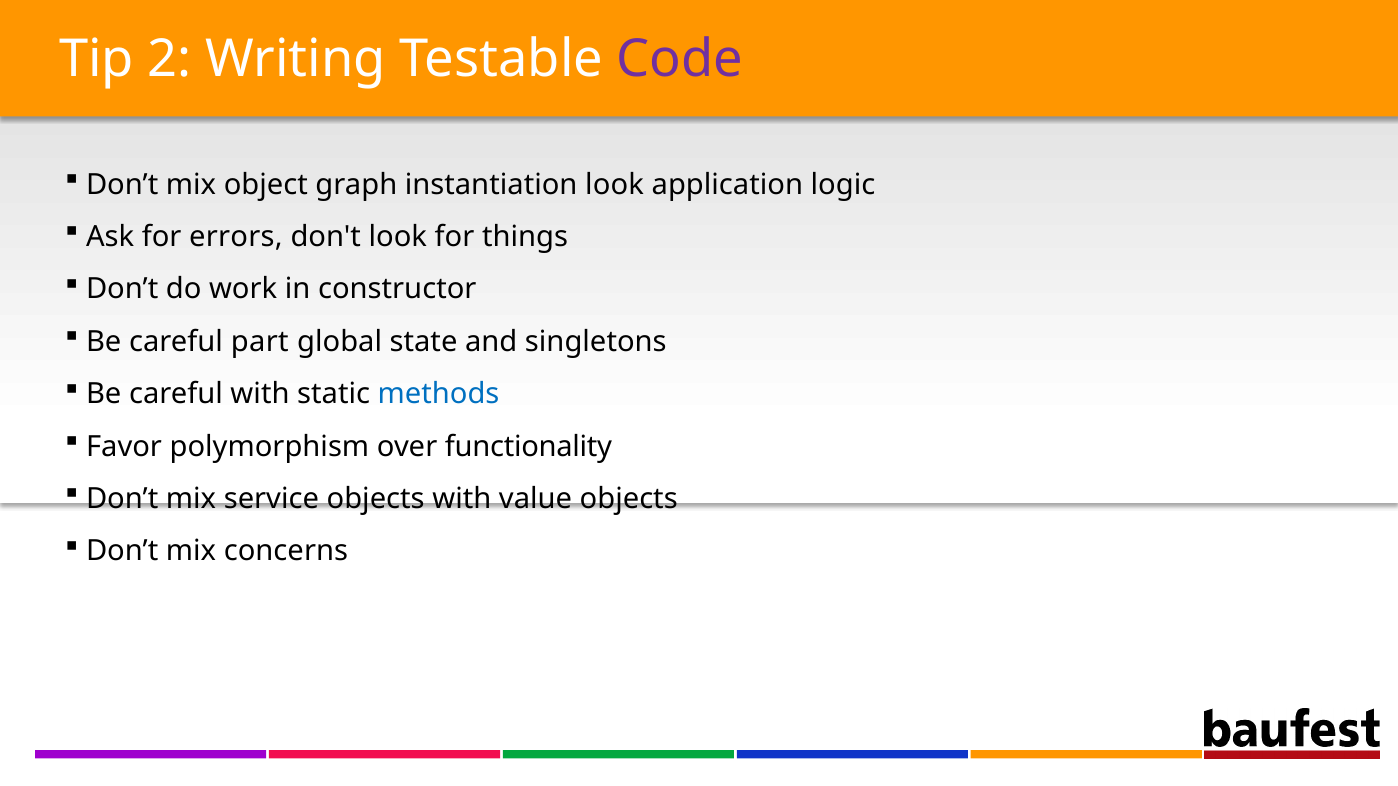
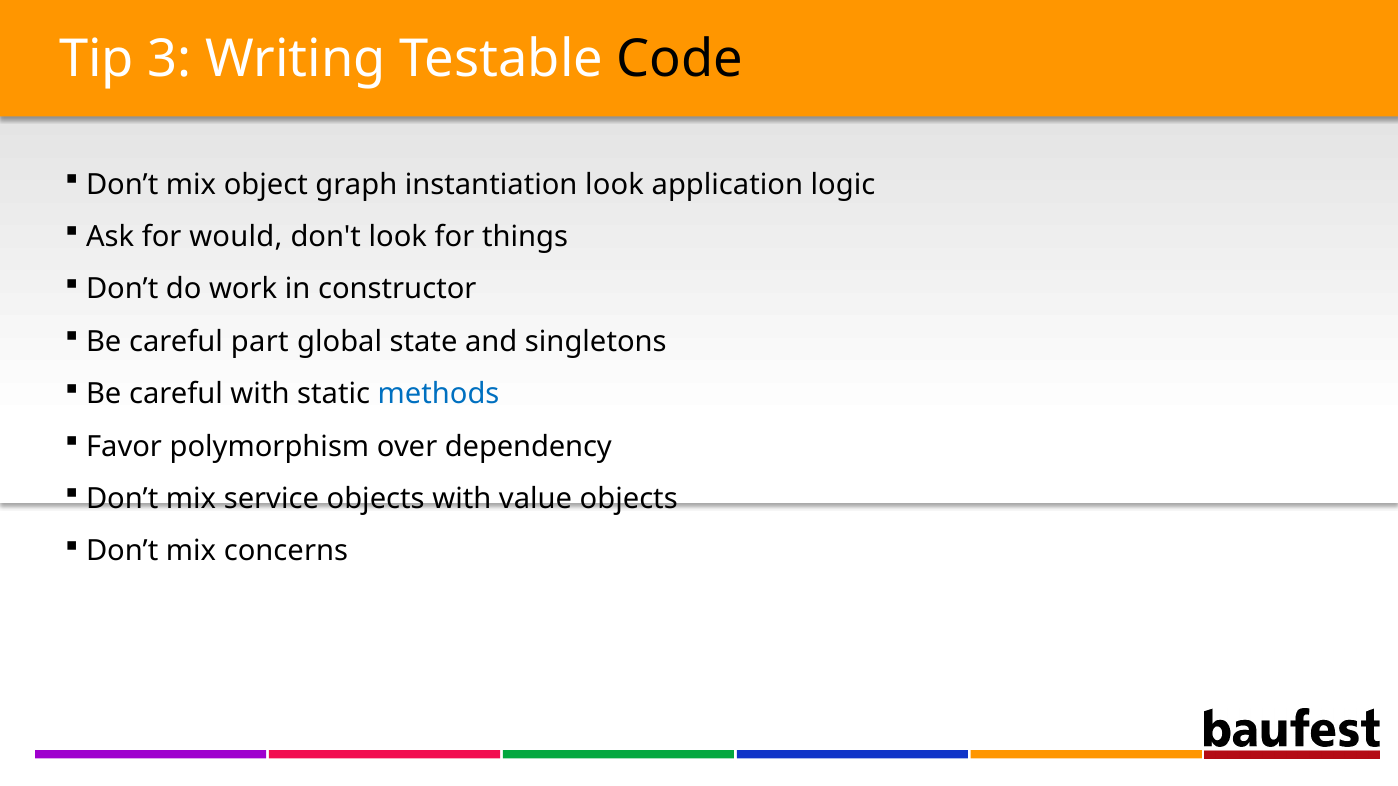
2: 2 -> 3
Code colour: purple -> black
errors: errors -> would
functionality: functionality -> dependency
